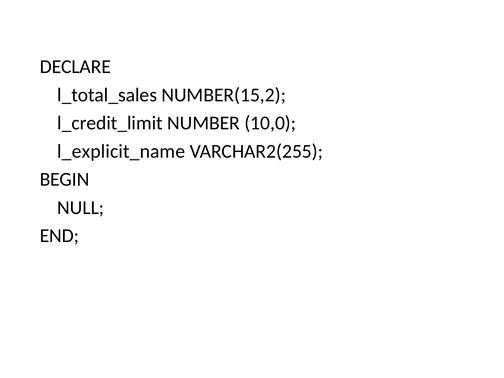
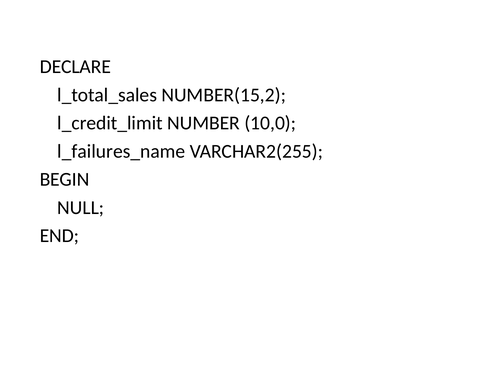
l_explicit_name: l_explicit_name -> l_failures_name
